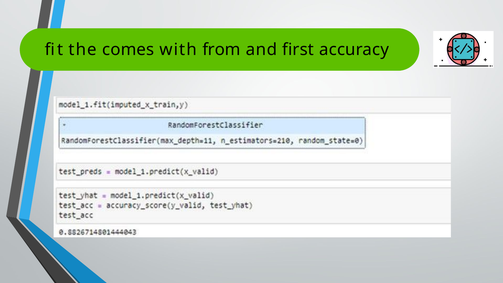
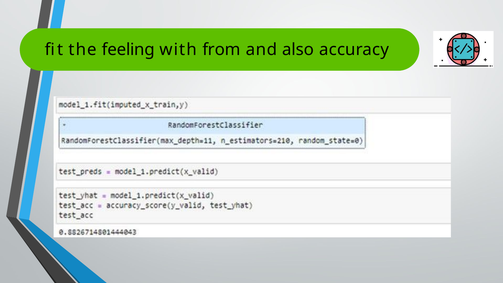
comes: comes -> feeling
first: first -> also
